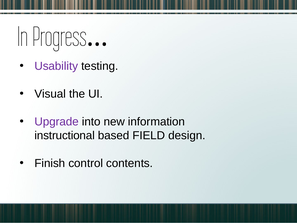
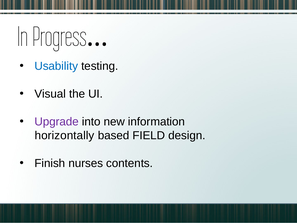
Usability colour: purple -> blue
instructional: instructional -> horizontally
control: control -> nurses
